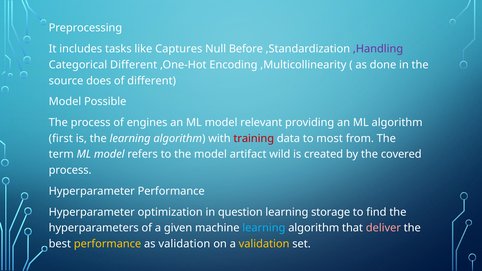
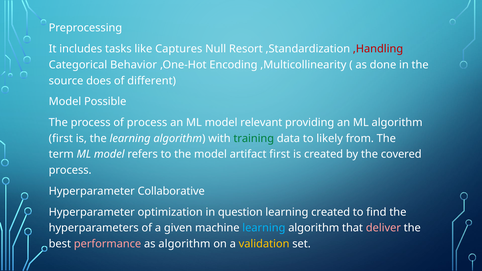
Before: Before -> Resort
,Handling colour: purple -> red
Categorical Different: Different -> Behavior
of engines: engines -> process
training colour: red -> green
most: most -> likely
artifact wild: wild -> first
Hyperparameter Performance: Performance -> Collaborative
learning storage: storage -> created
performance at (108, 244) colour: yellow -> pink
as validation: validation -> algorithm
